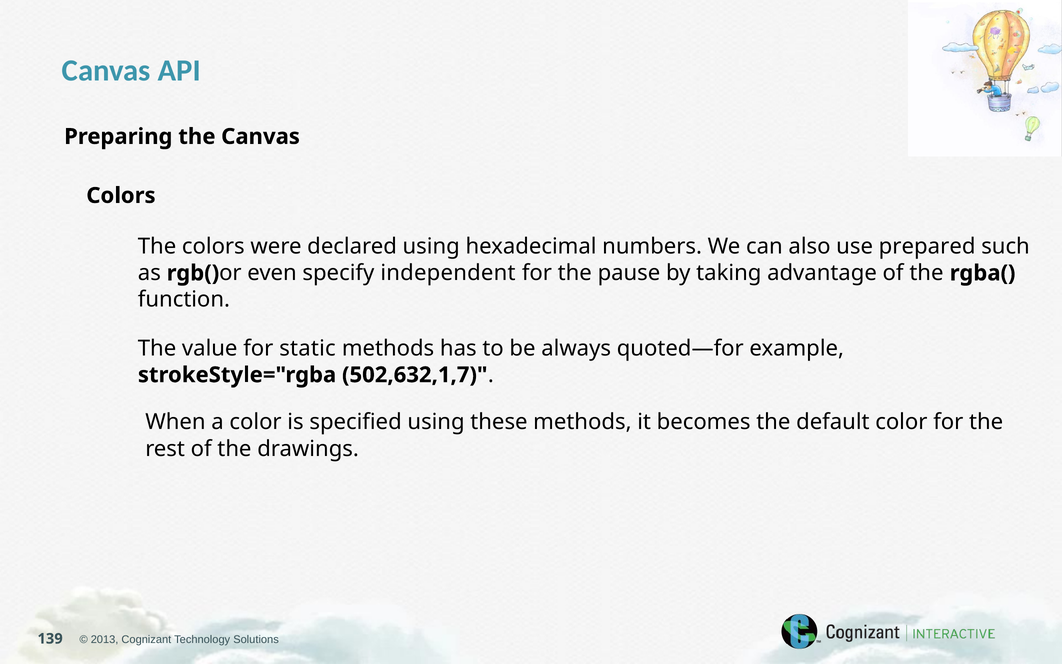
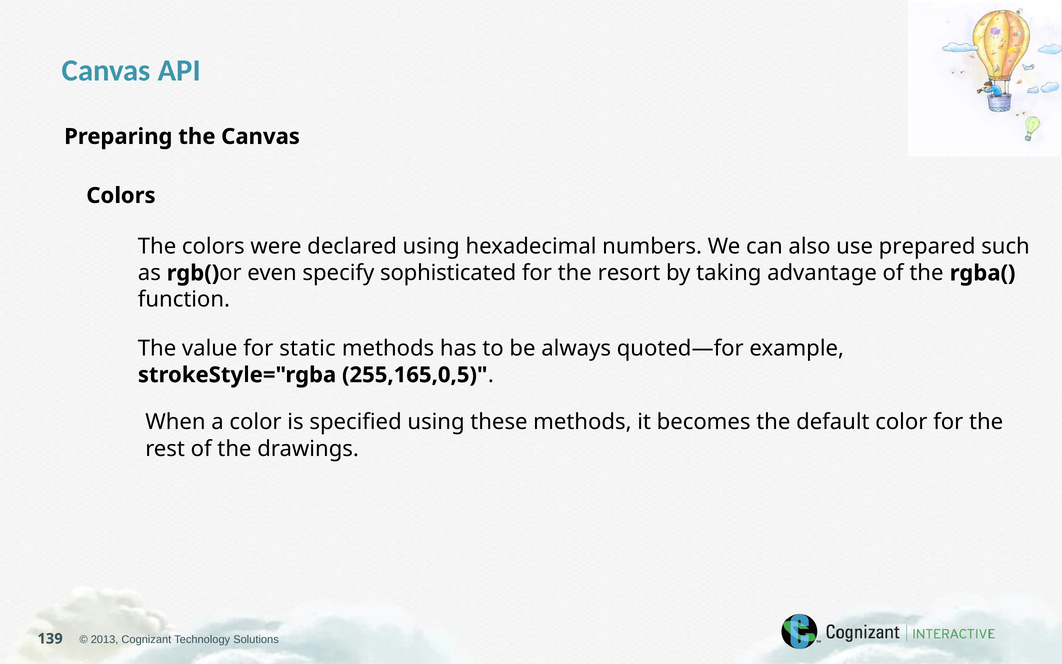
independent: independent -> sophisticated
pause: pause -> resort
502,632,1,7: 502,632,1,7 -> 255,165,0,5
